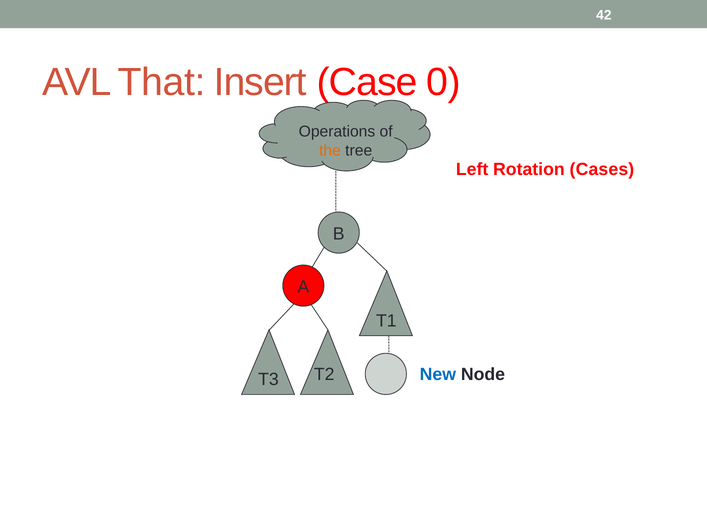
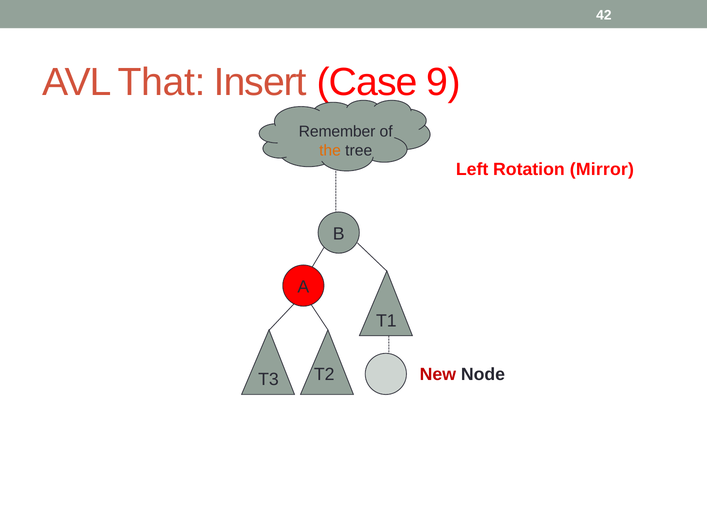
0: 0 -> 9
Operations: Operations -> Remember
Cases: Cases -> Mirror
New colour: blue -> red
